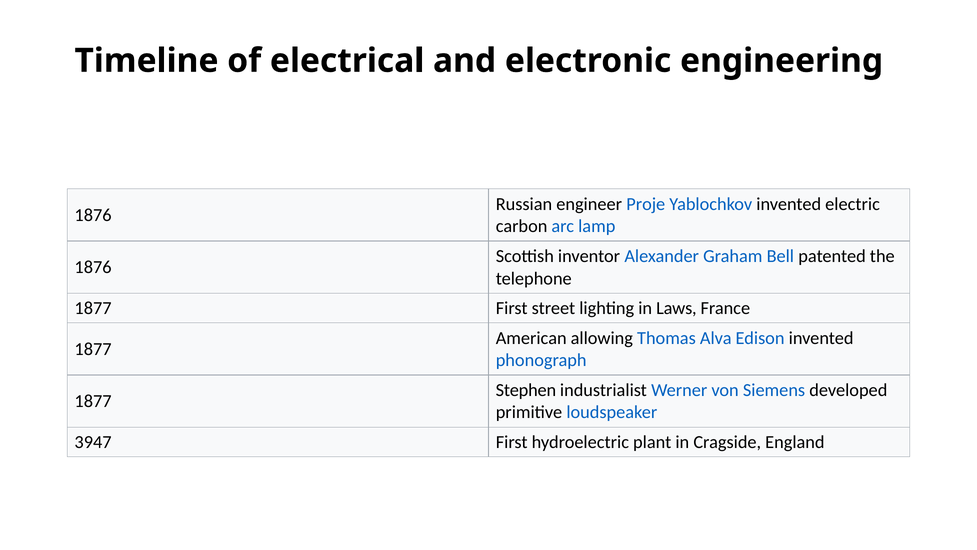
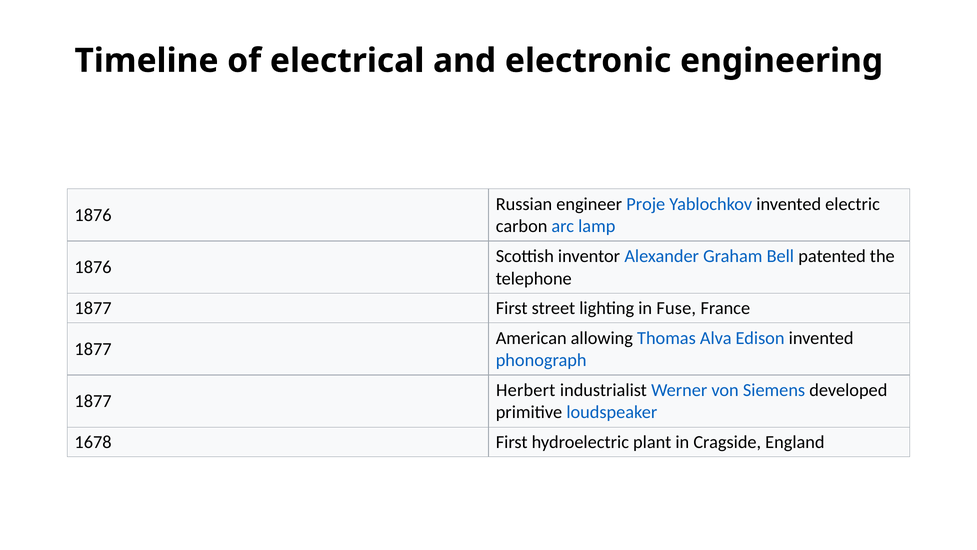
Laws: Laws -> Fuse
Stephen: Stephen -> Herbert
3947: 3947 -> 1678
